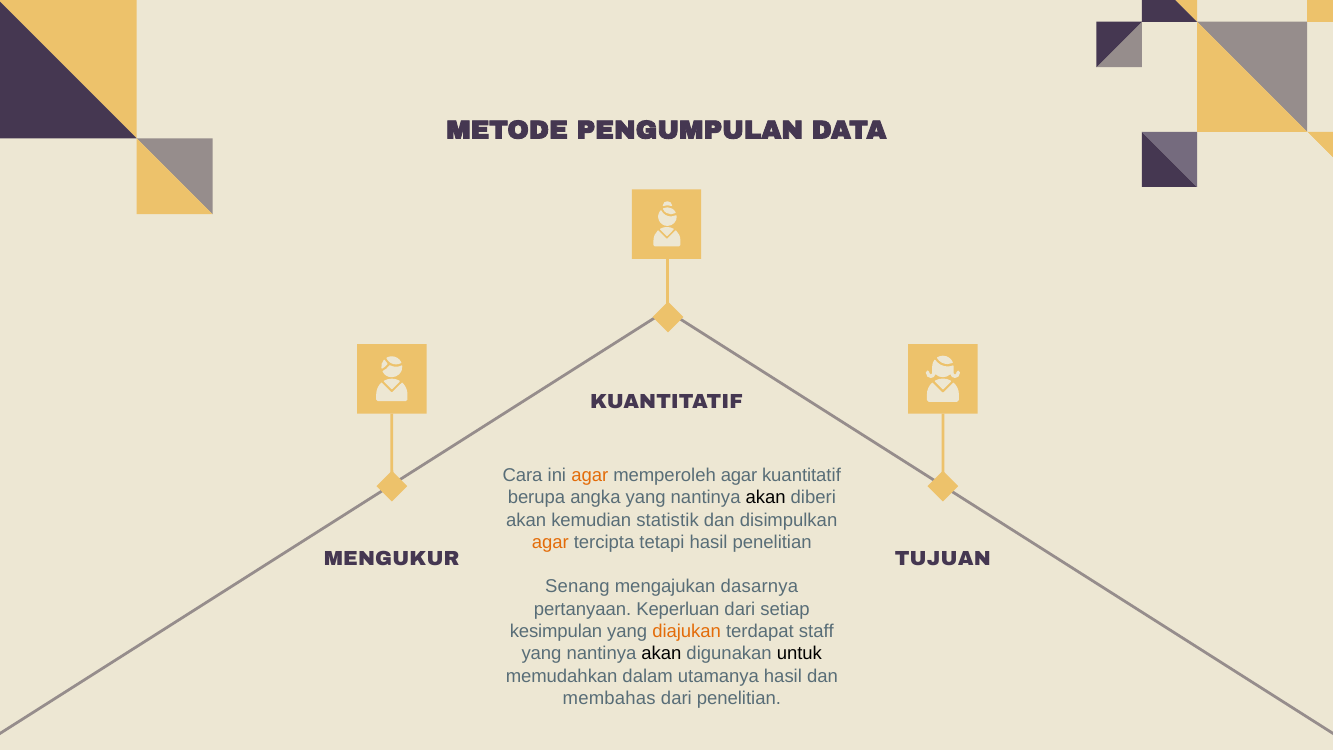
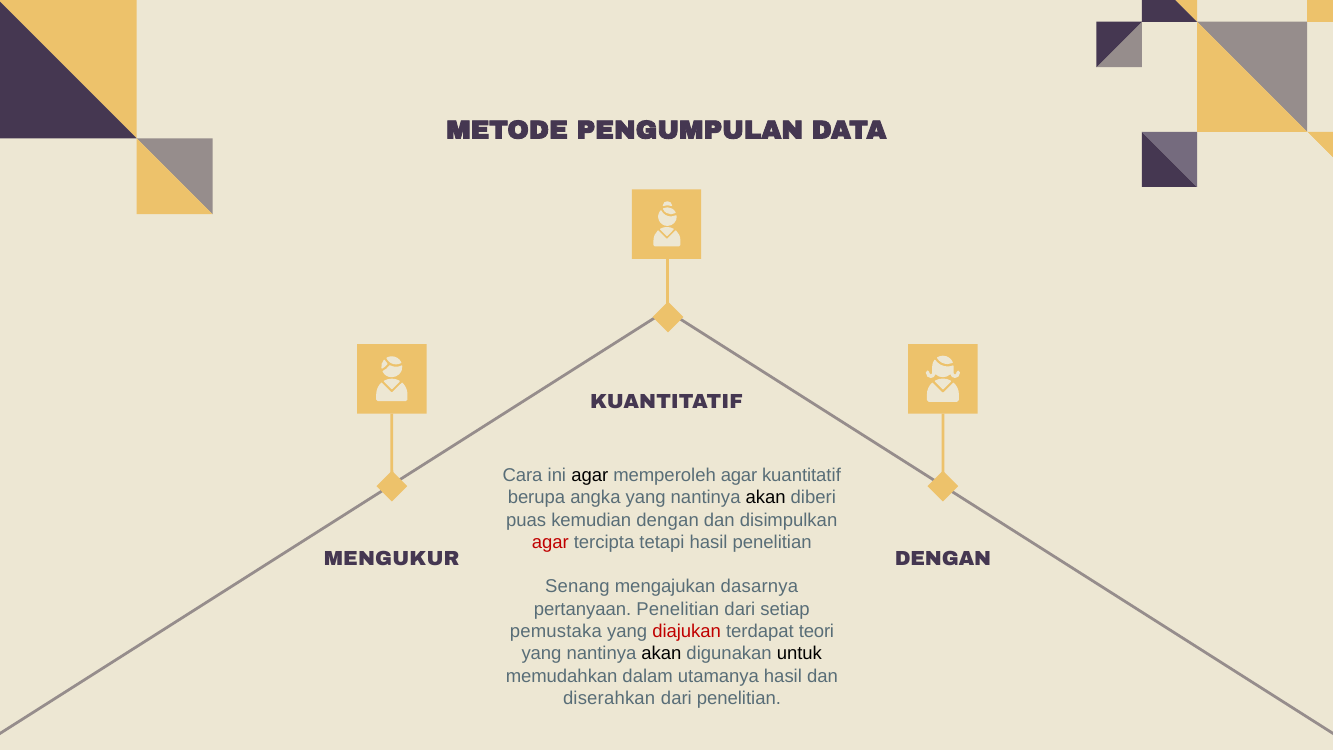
agar at (590, 475) colour: orange -> black
akan at (526, 520): akan -> puas
kemudian statistik: statistik -> dengan
agar at (550, 542) colour: orange -> red
TUJUAN at (943, 559): TUJUAN -> DENGAN
pertanyaan Keperluan: Keperluan -> Penelitian
kesimpulan: kesimpulan -> pemustaka
diajukan colour: orange -> red
staff: staff -> teori
membahas: membahas -> diserahkan
